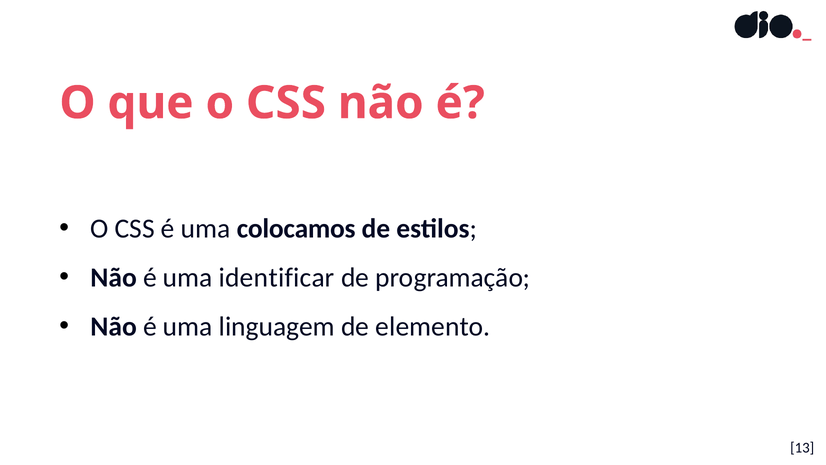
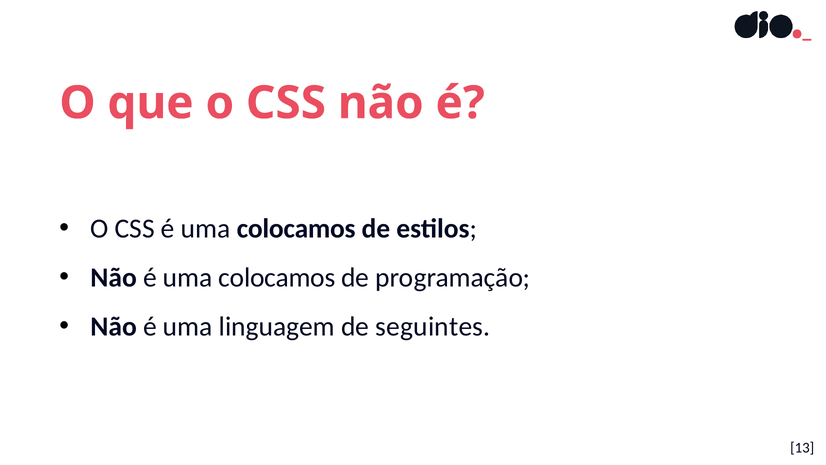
Não é uma identificar: identificar -> colocamos
elemento: elemento -> seguintes
